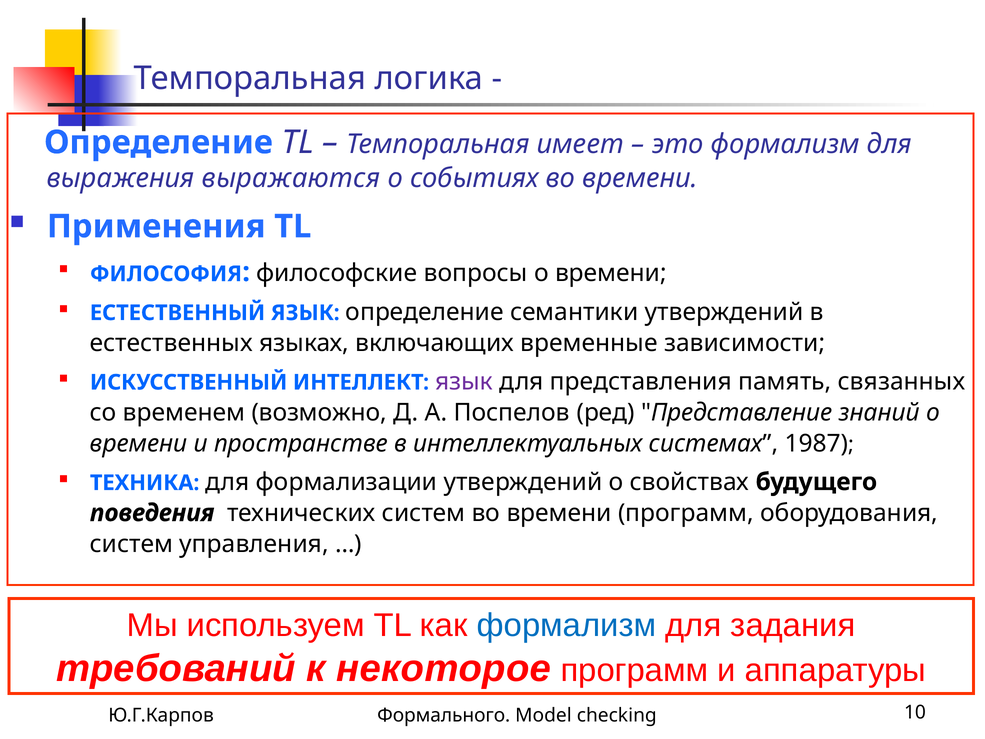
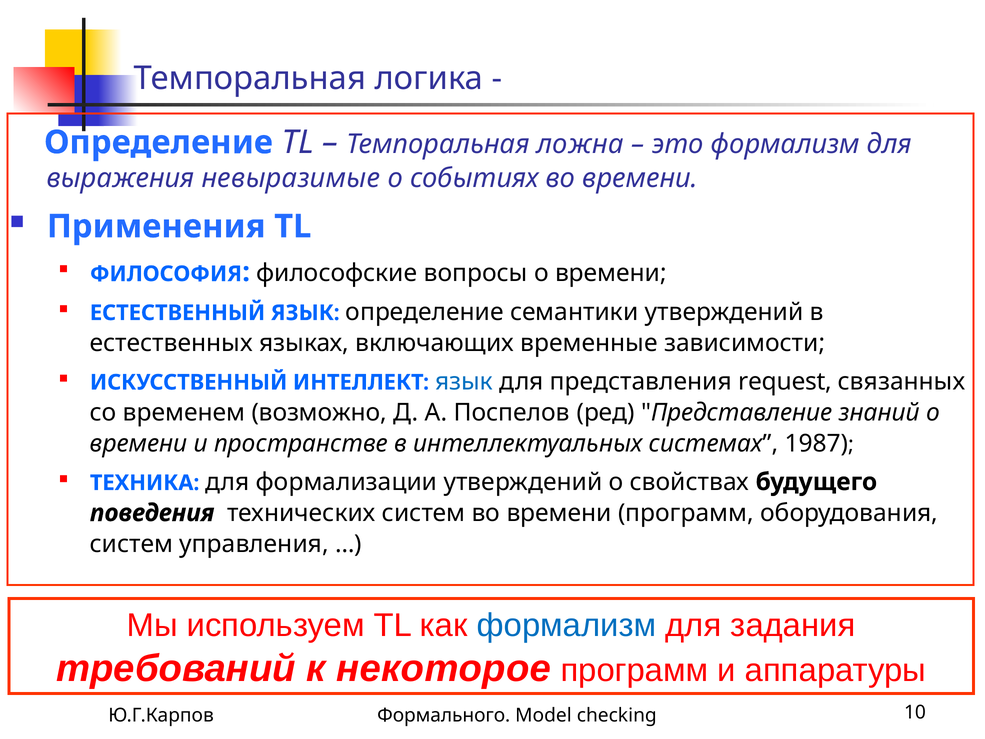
имеет: имеет -> ложна
выражаются: выражаются -> невыразимые
язык at (464, 381) colour: purple -> blue
память: память -> request
